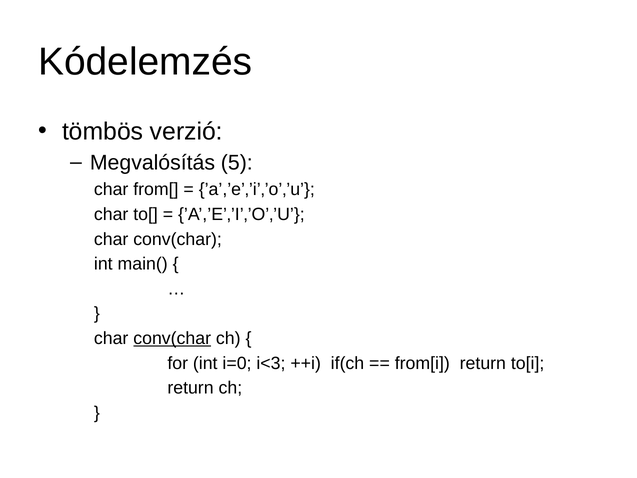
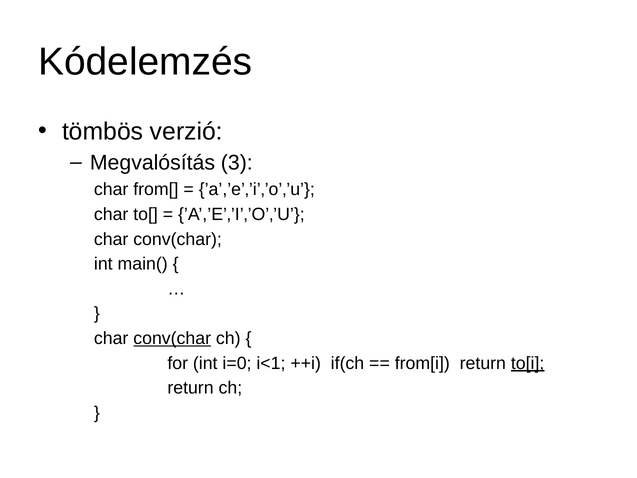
5: 5 -> 3
i<3: i<3 -> i<1
to[i underline: none -> present
